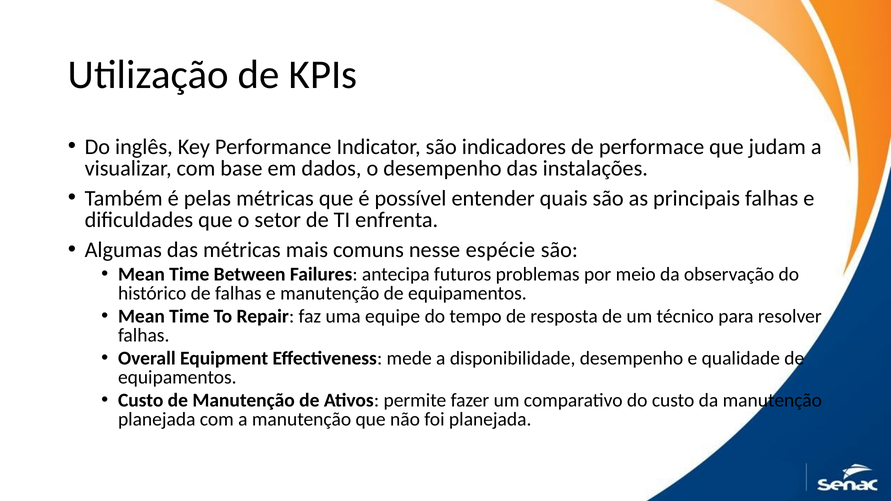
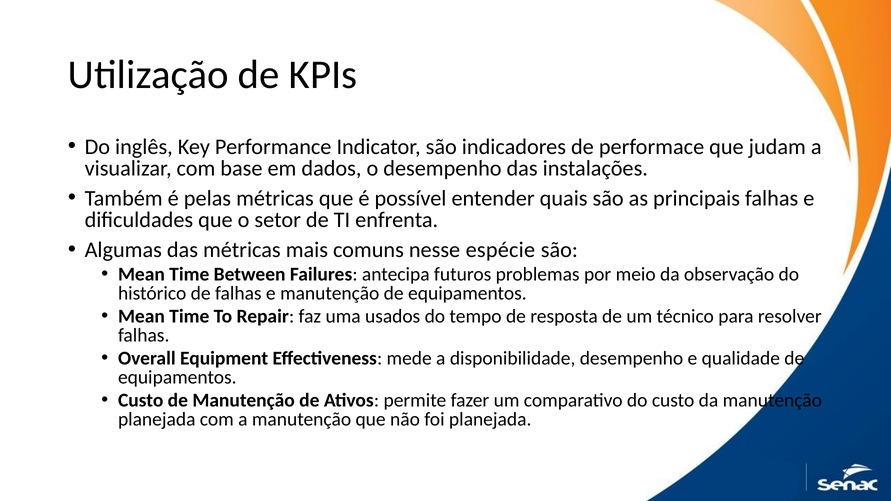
equipe: equipe -> usados
